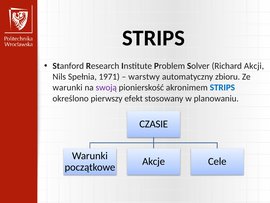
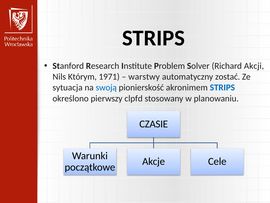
Spełnia: Spełnia -> Którym
zbioru: zbioru -> zostać
warunki at (68, 87): warunki -> sytuacja
swoją colour: purple -> blue
efekt: efekt -> clpfd
